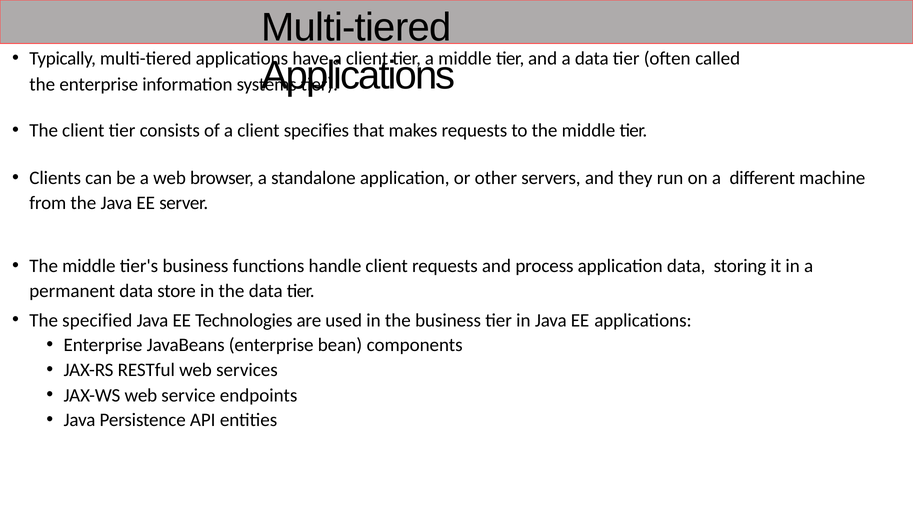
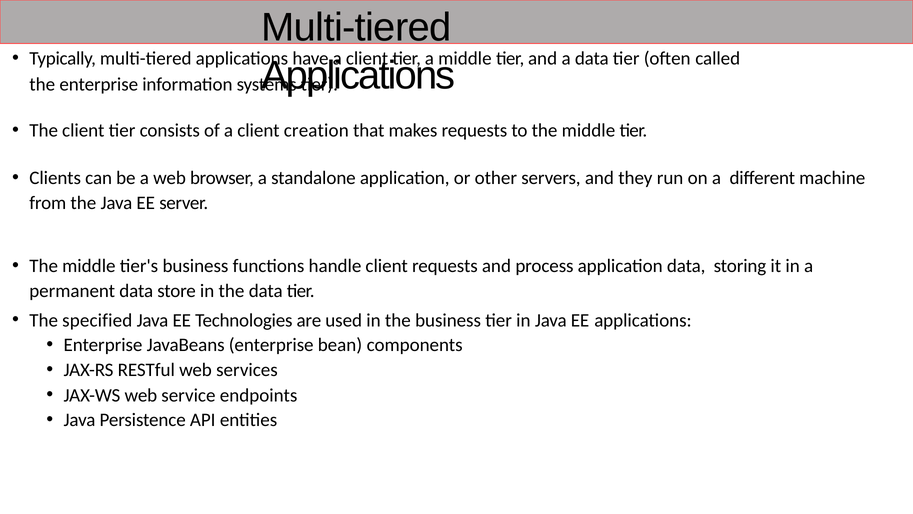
specifies: specifies -> creation
